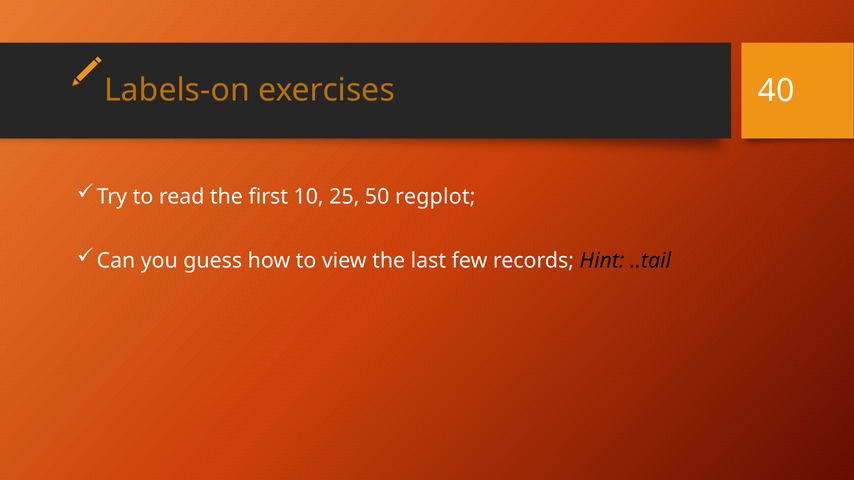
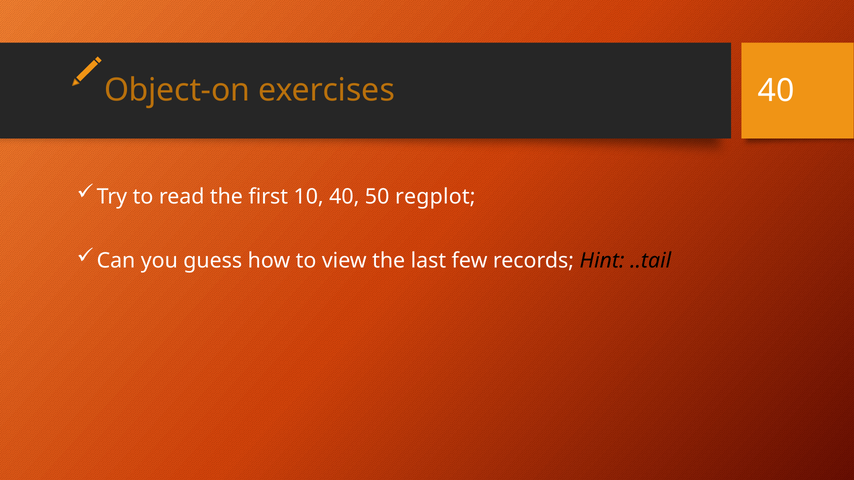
Labels-on: Labels-on -> Object-on
10 25: 25 -> 40
